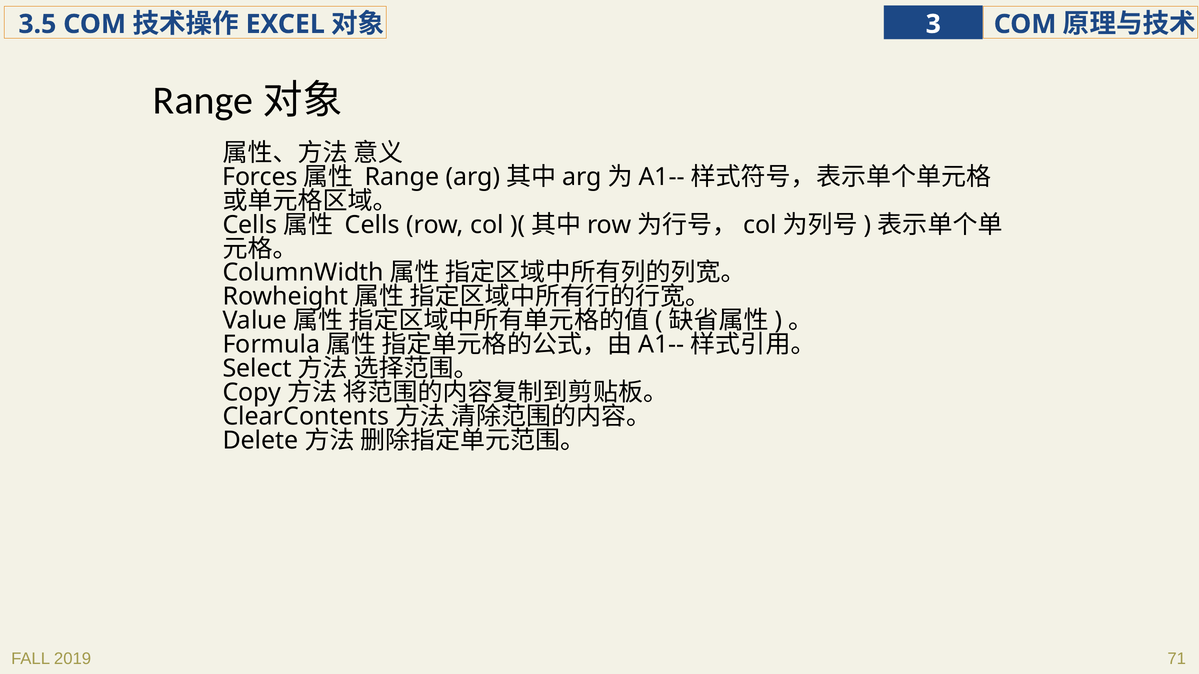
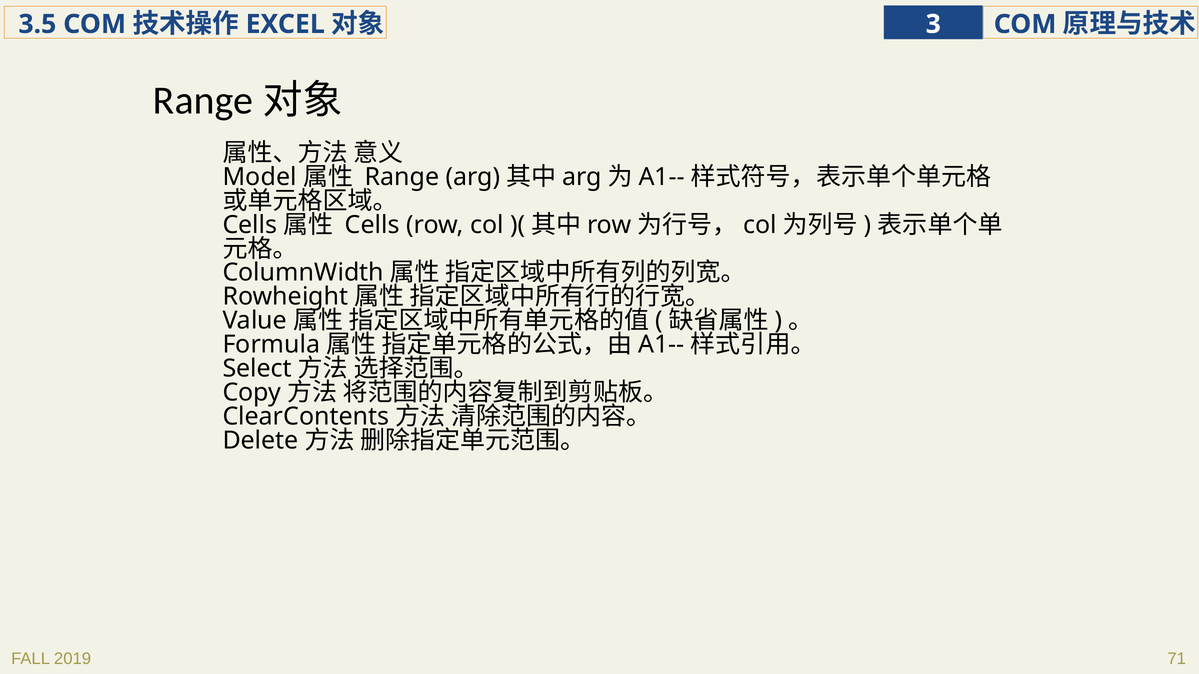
Forces: Forces -> Model
